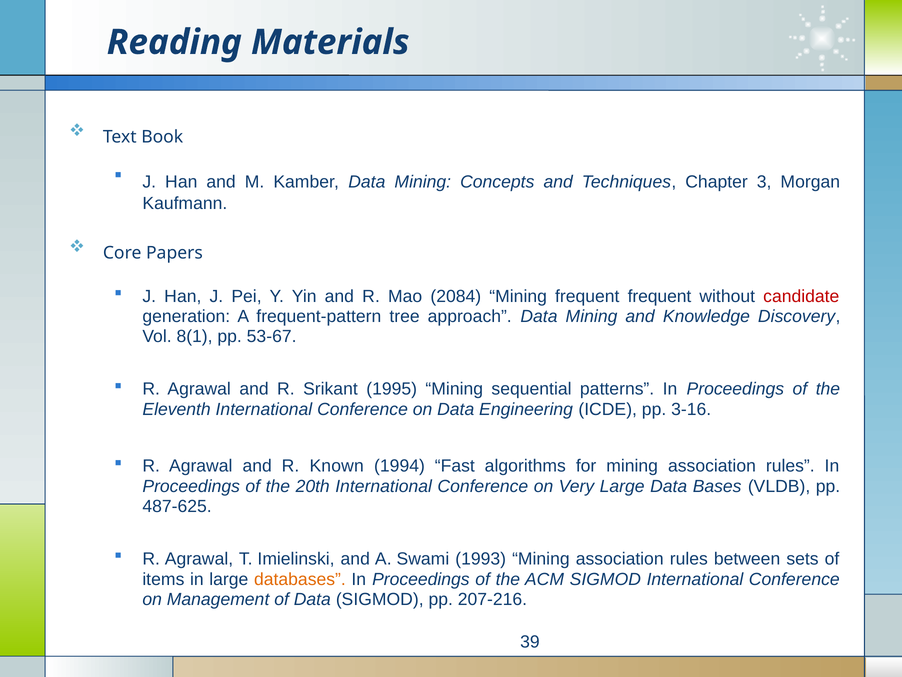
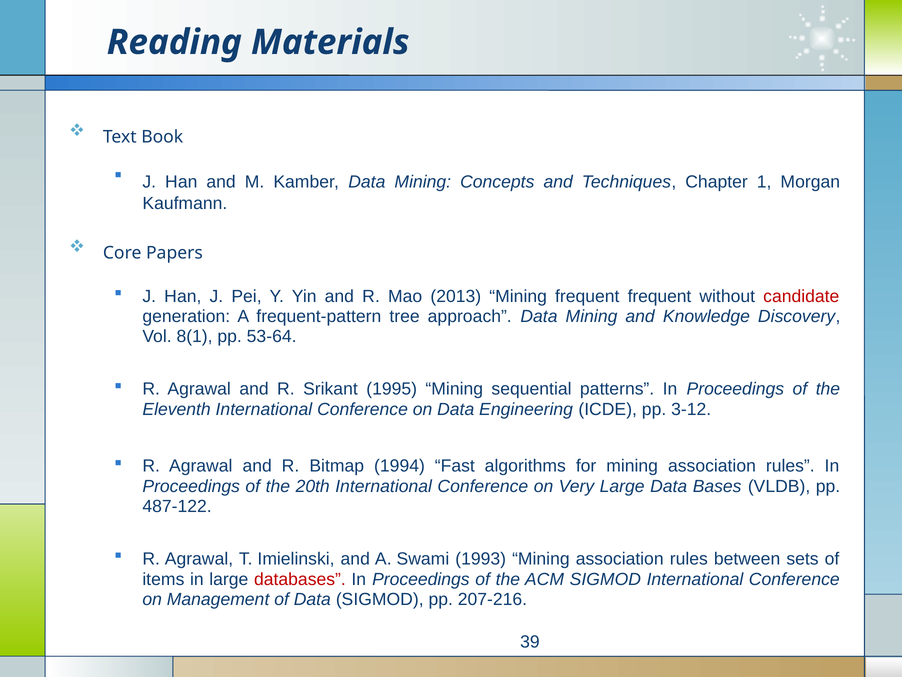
3: 3 -> 1
2084: 2084 -> 2013
53-67: 53-67 -> 53-64
3-16: 3-16 -> 3-12
Known: Known -> Bitmap
487-625: 487-625 -> 487-122
databases colour: orange -> red
